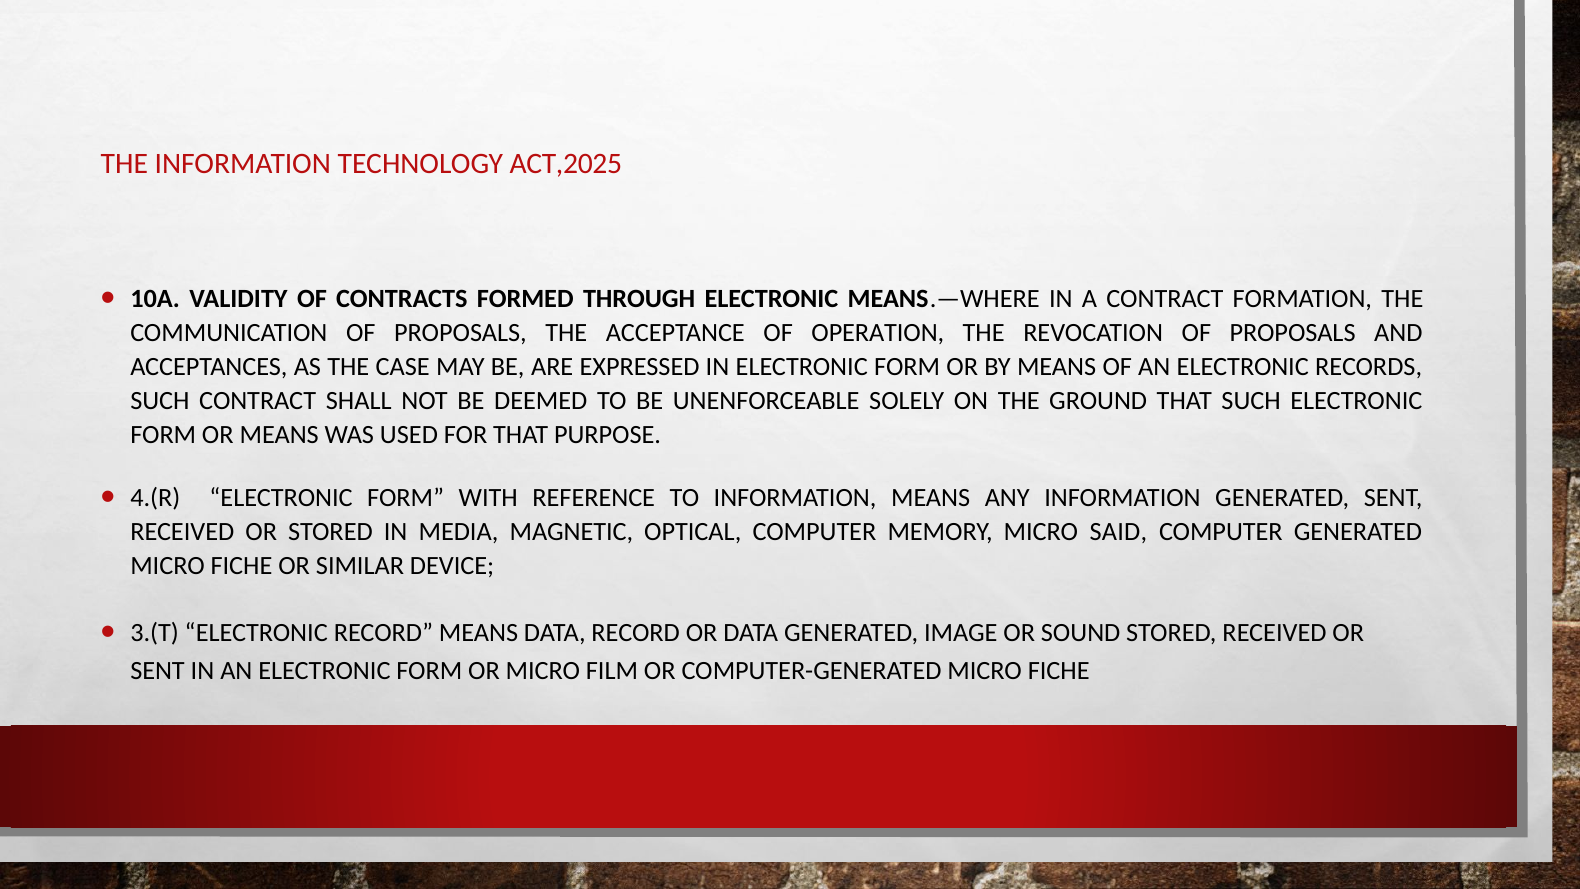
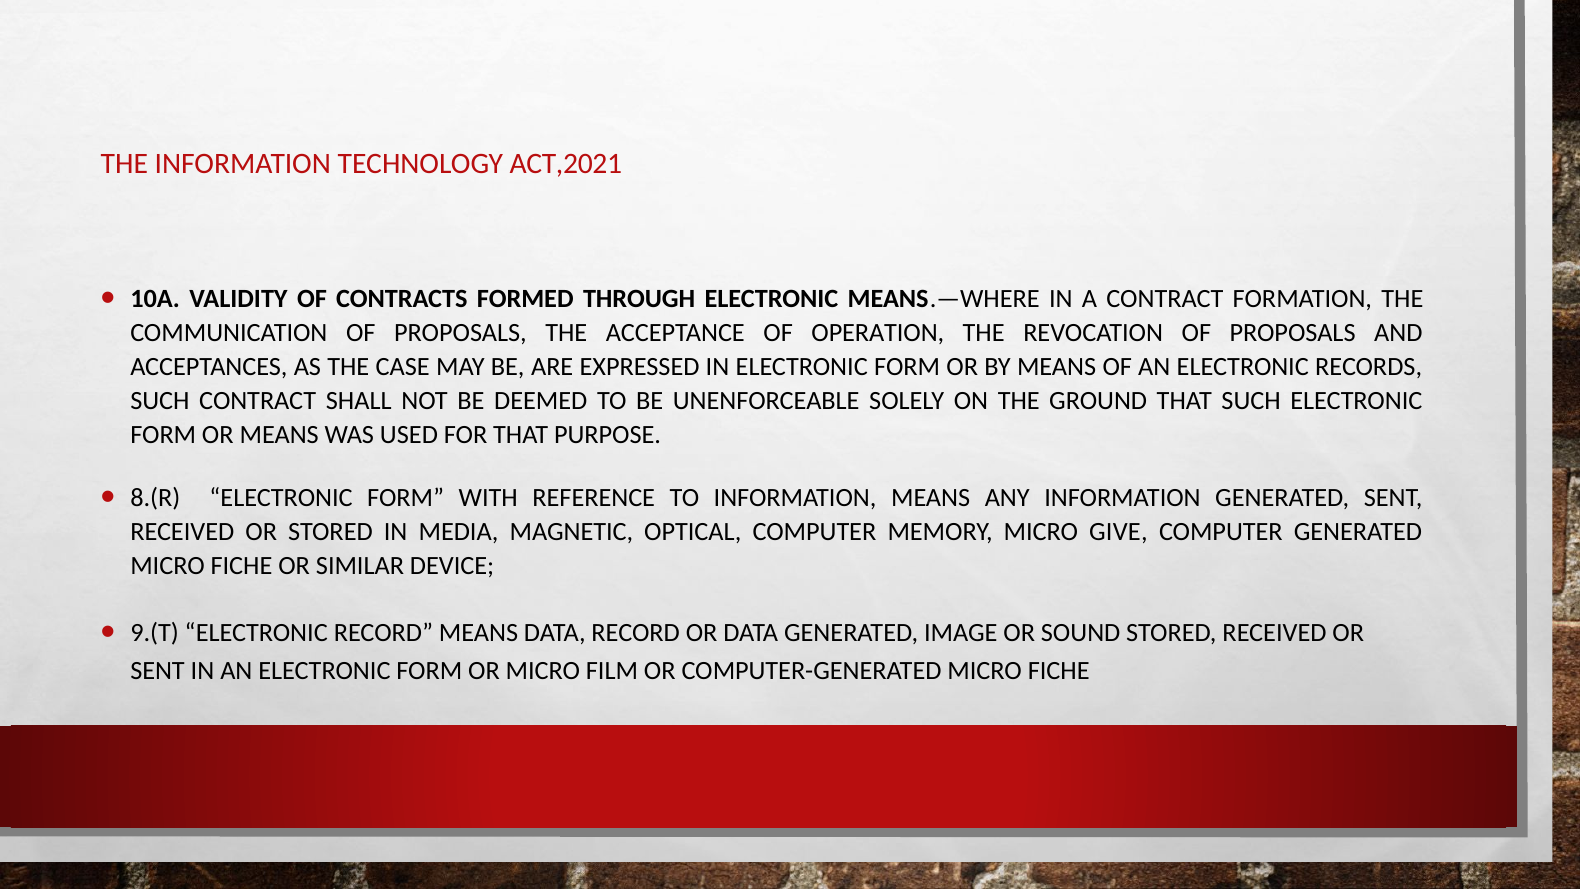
ACT,2025: ACT,2025 -> ACT,2021
4.(R: 4.(R -> 8.(R
SAID: SAID -> GIVE
3.(T: 3.(T -> 9.(T
